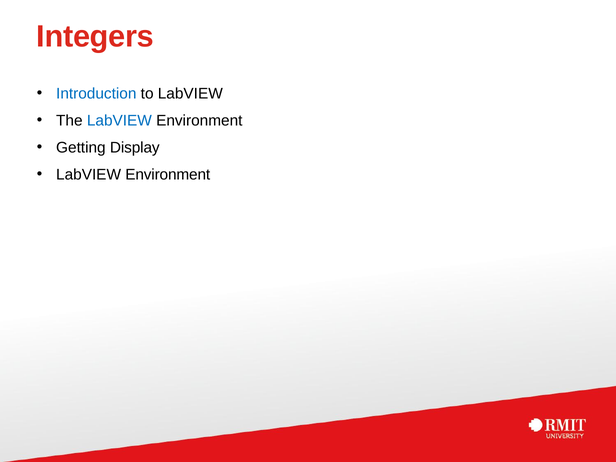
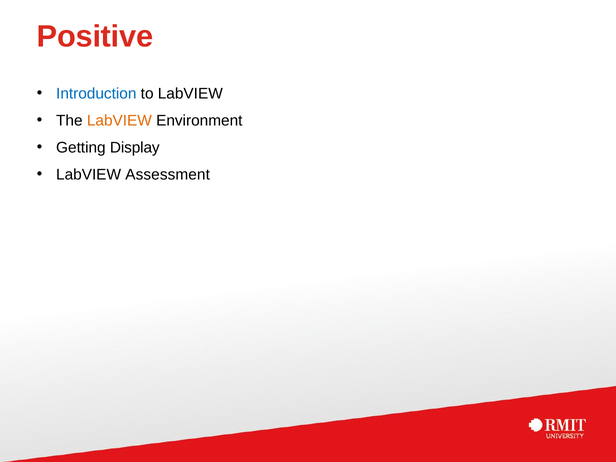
Integers: Integers -> Positive
LabVIEW at (119, 121) colour: blue -> orange
Environment at (168, 175): Environment -> Assessment
